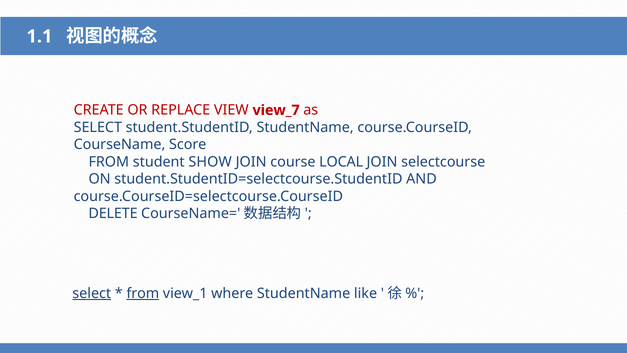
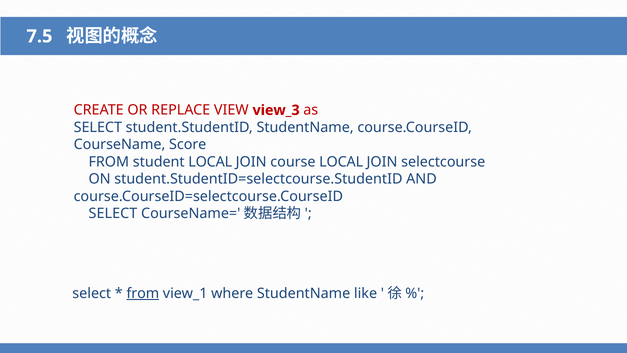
1.1: 1.1 -> 7.5
view_7: view_7 -> view_3
student SHOW: SHOW -> LOCAL
DELETE at (113, 214): DELETE -> SELECT
select at (92, 293) underline: present -> none
